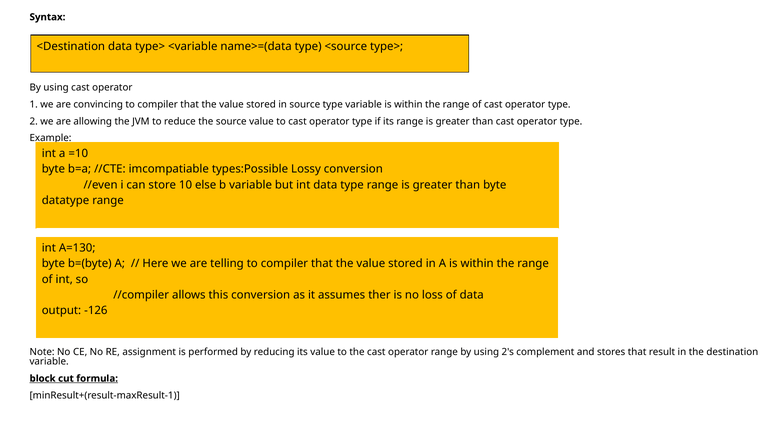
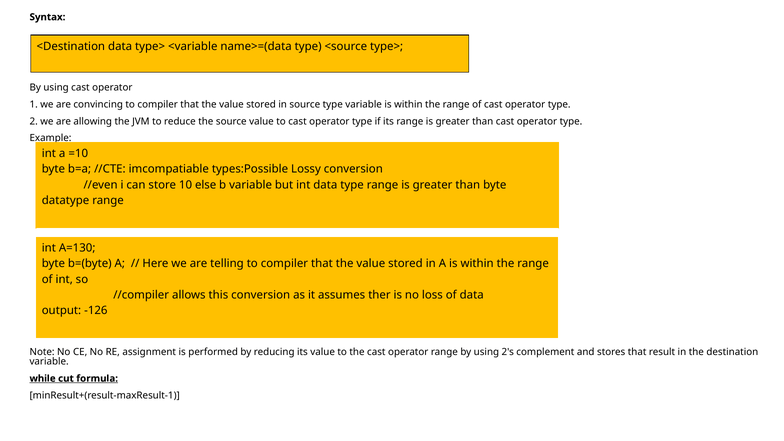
block: block -> while
